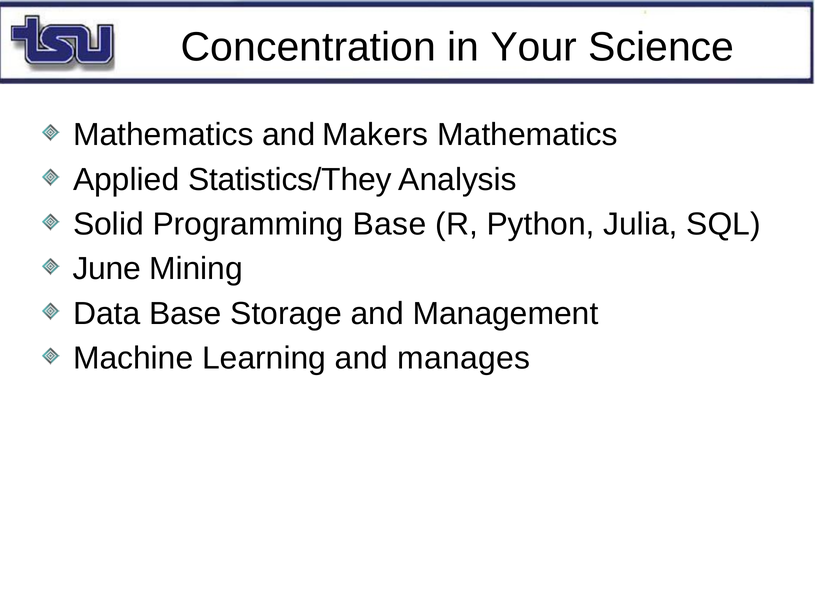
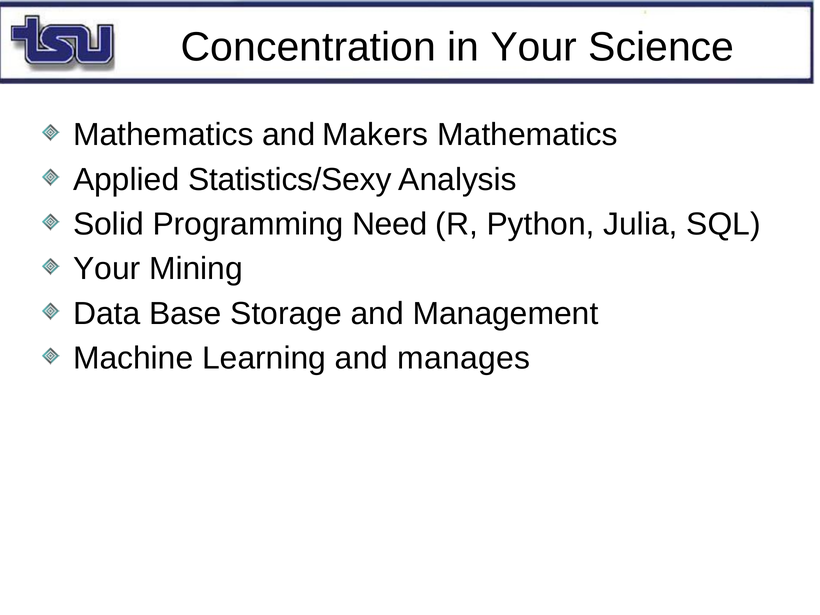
Statistics/They: Statistics/They -> Statistics/Sexy
Programming Base: Base -> Need
June at (107, 269): June -> Your
